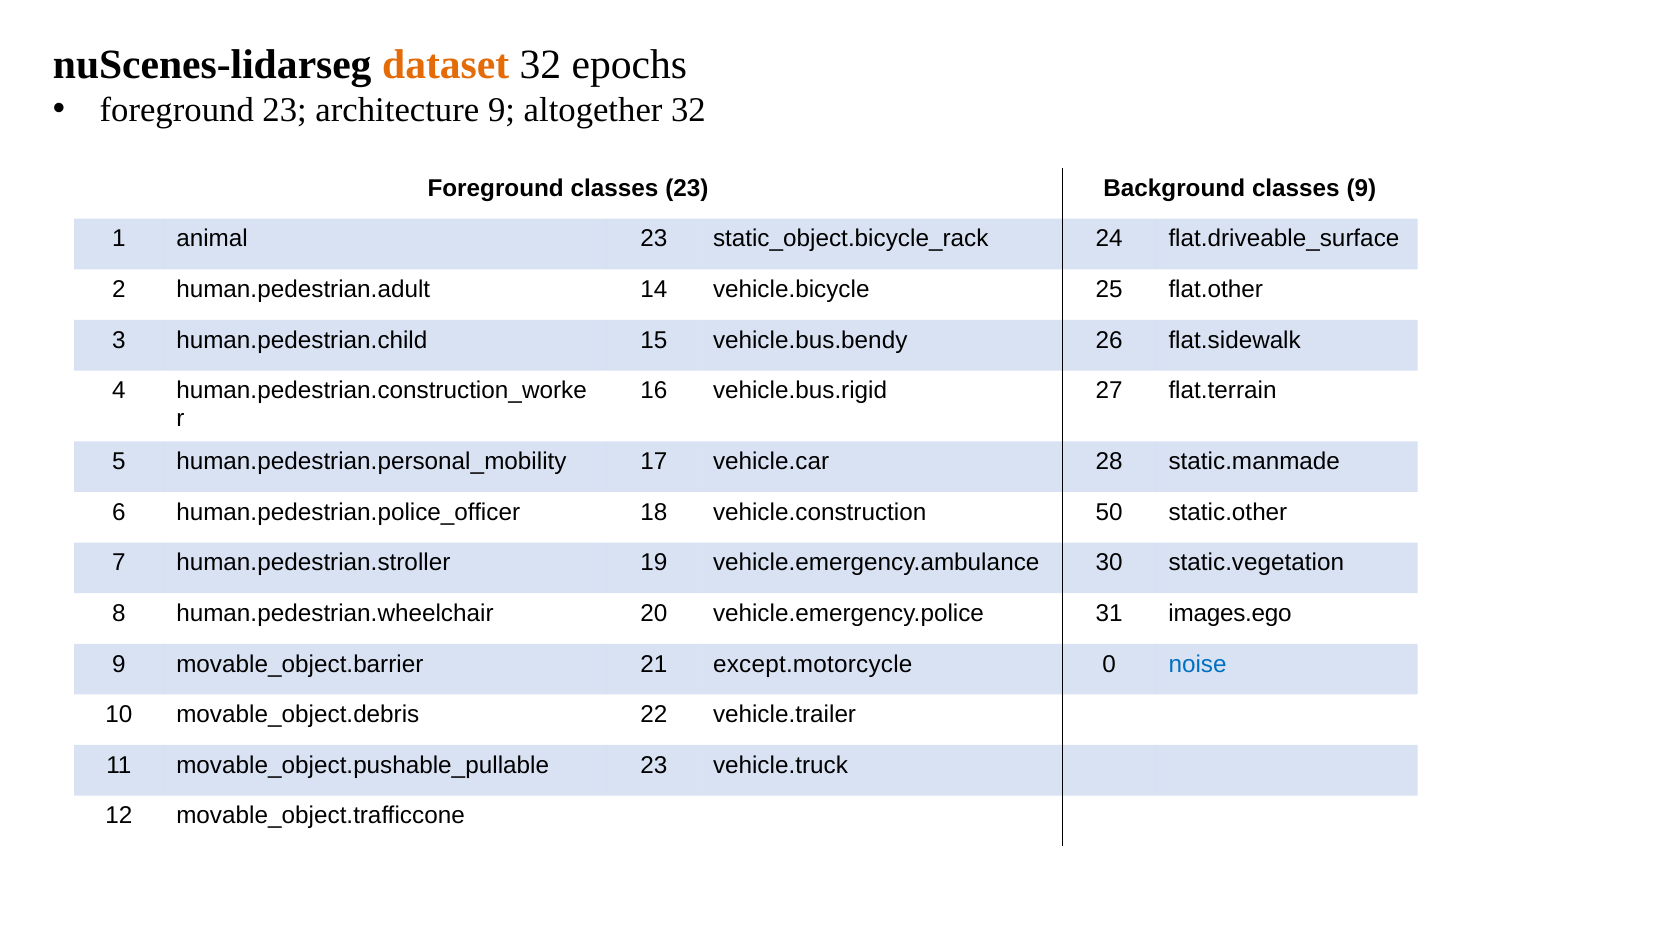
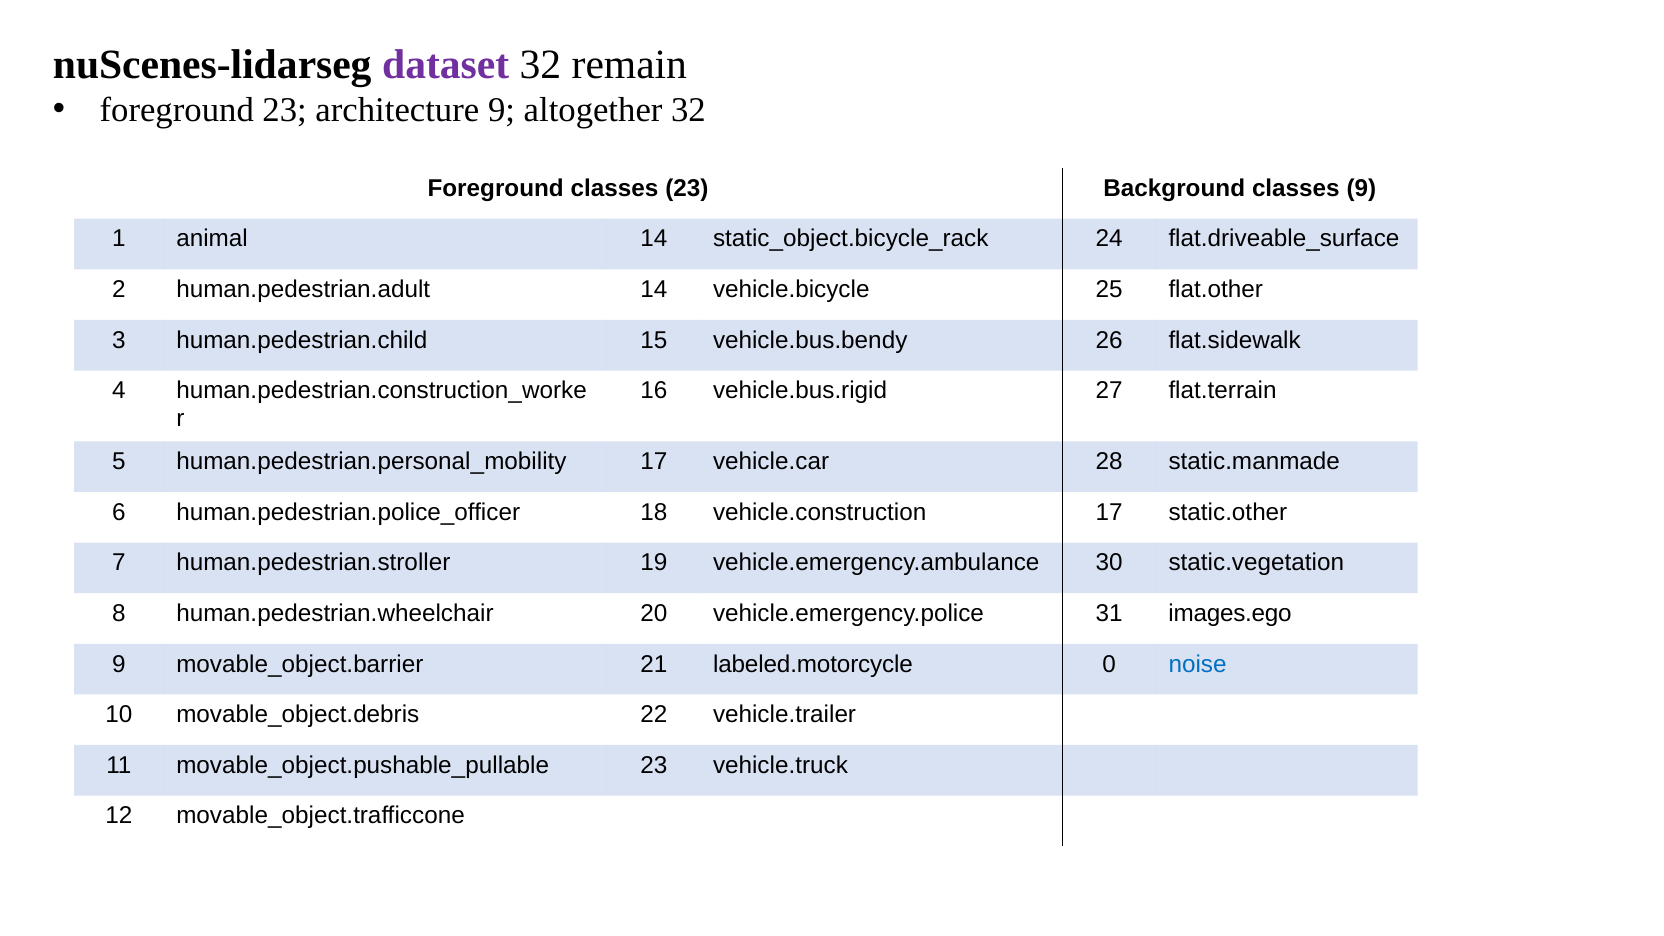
dataset colour: orange -> purple
epochs: epochs -> remain
animal 23: 23 -> 14
vehicle.construction 50: 50 -> 17
except.motorcycle: except.motorcycle -> labeled.motorcycle
